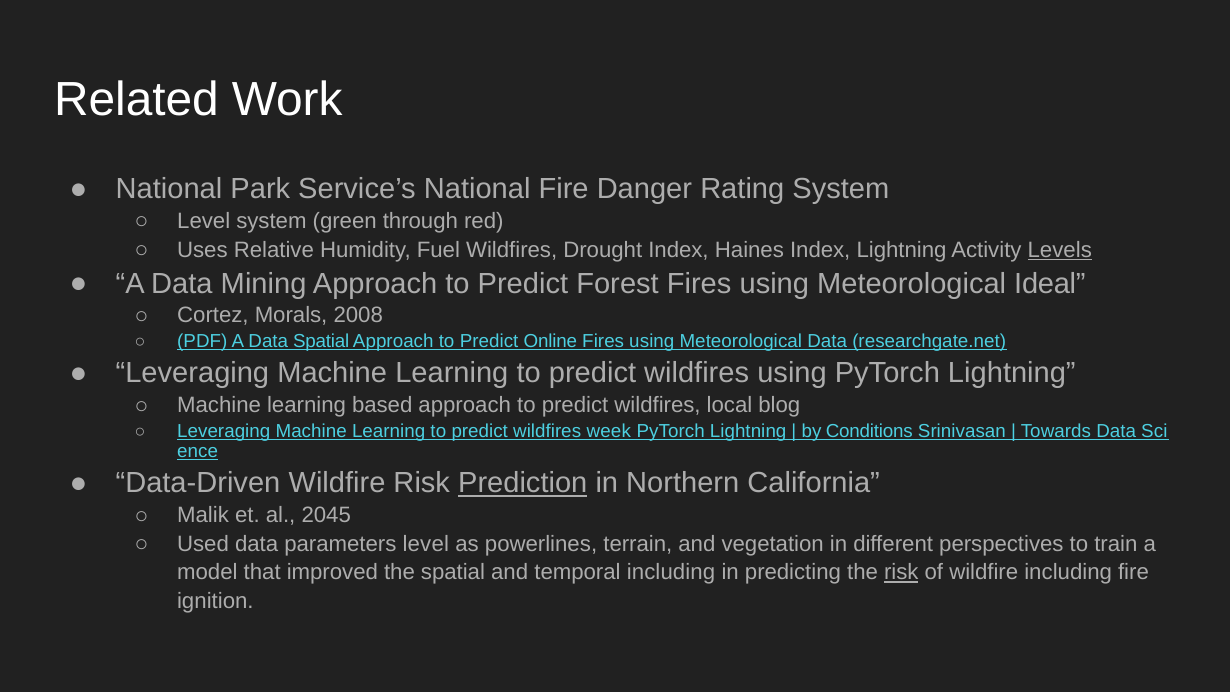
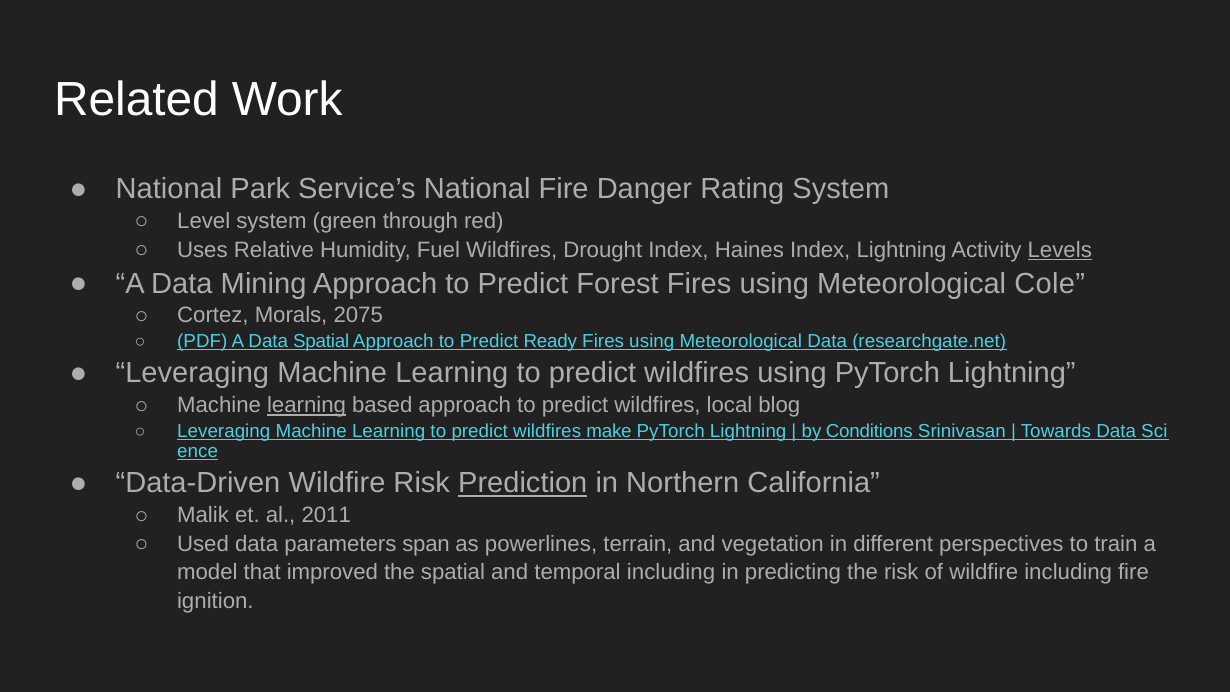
Ideal: Ideal -> Cole
2008: 2008 -> 2075
Online: Online -> Ready
learning at (307, 405) underline: none -> present
week: week -> make
2045: 2045 -> 2011
parameters level: level -> span
risk at (901, 572) underline: present -> none
